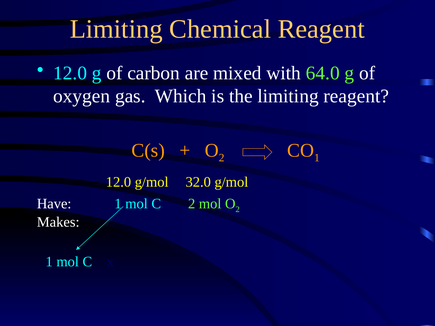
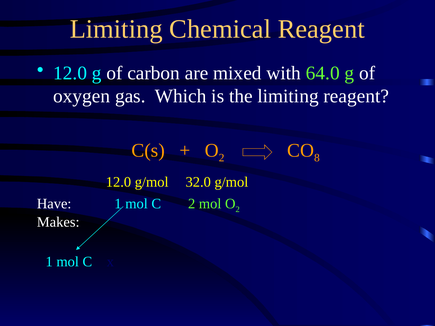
1 at (317, 158): 1 -> 8
